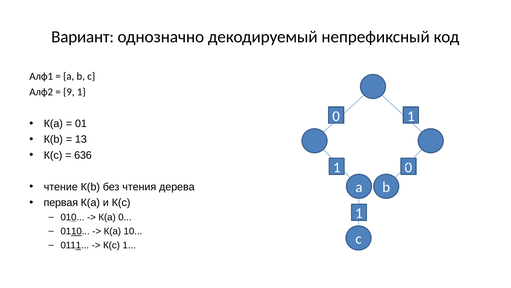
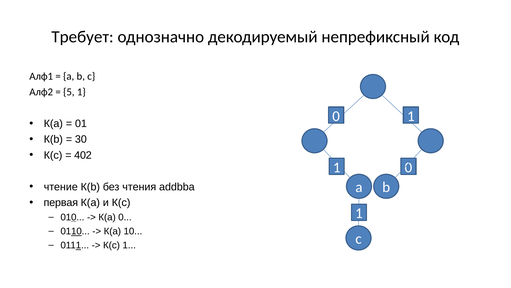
Вариант: Вариант -> Требует
9: 9 -> 5
13: 13 -> 30
636: 636 -> 402
дерева: дерева -> addbba
